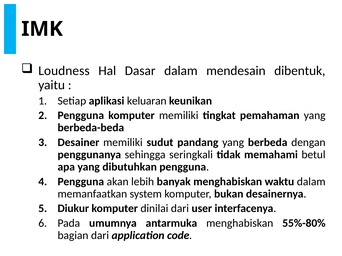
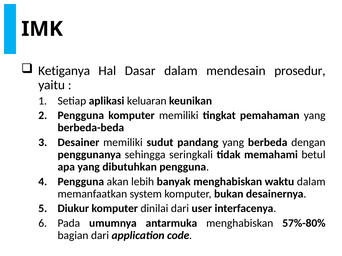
Loudness: Loudness -> Ketiganya
dibentuk: dibentuk -> prosedur
55%-80%: 55%-80% -> 57%-80%
